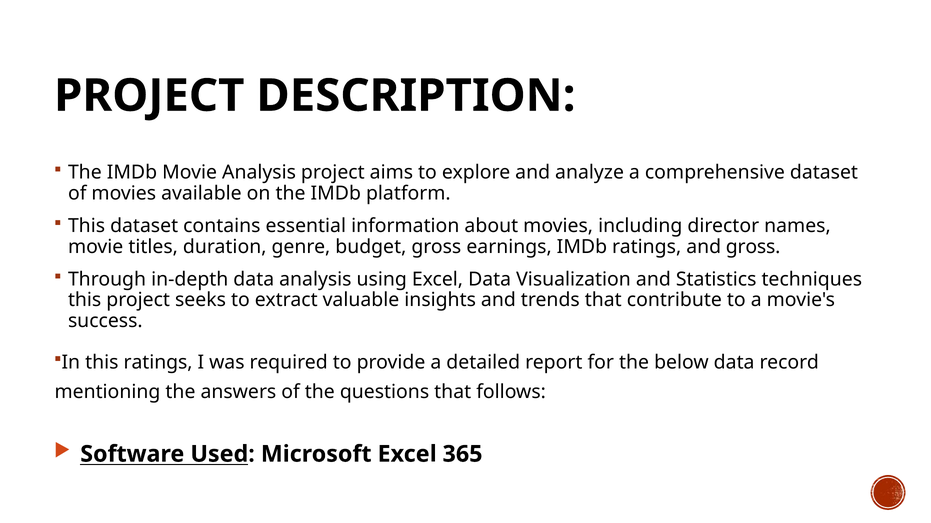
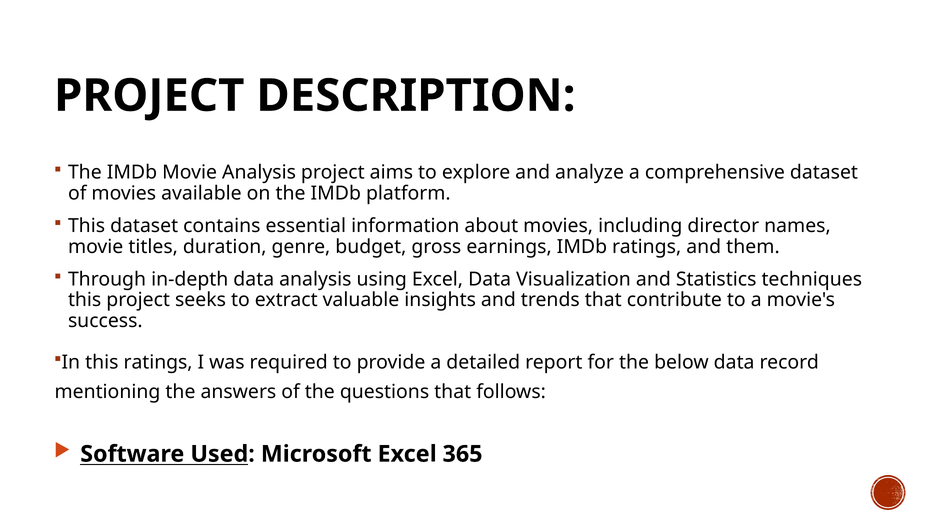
and gross: gross -> them
